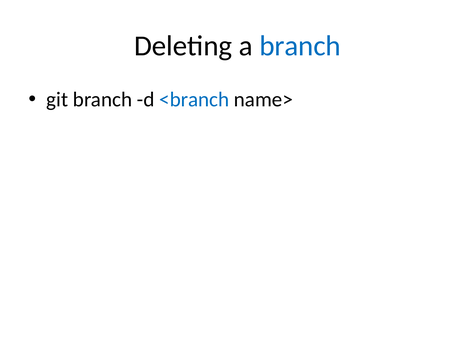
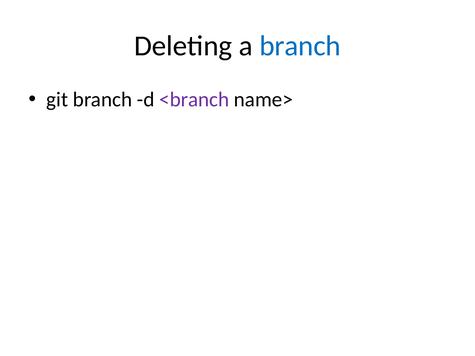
<branch colour: blue -> purple
